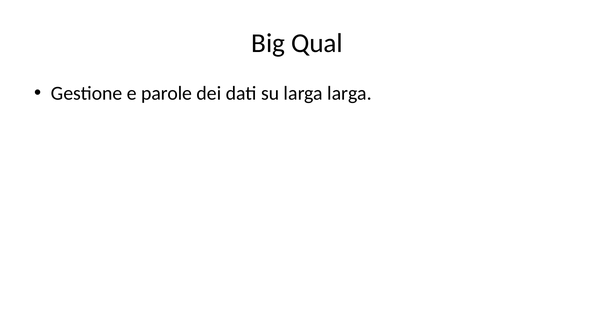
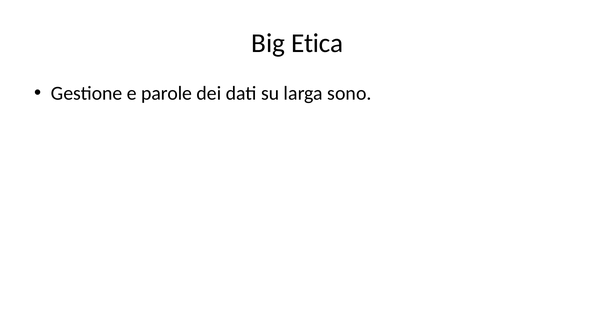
Qual: Qual -> Etica
larga larga: larga -> sono
